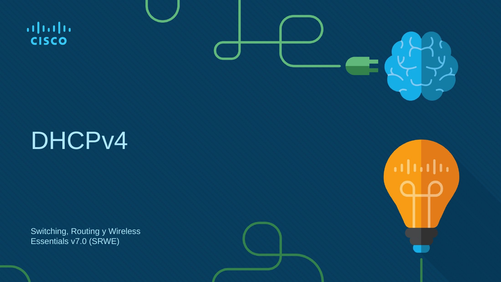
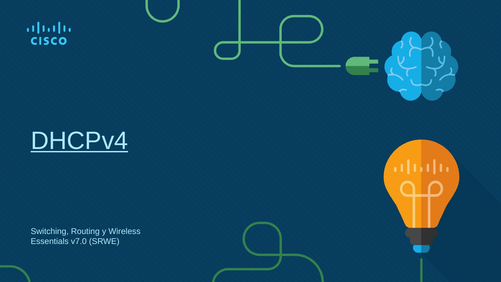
DHCPv4 underline: none -> present
